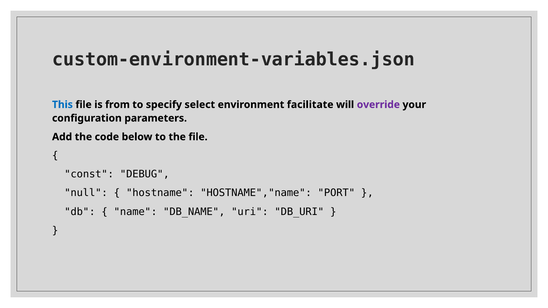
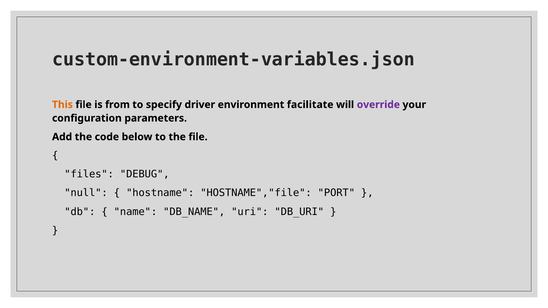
This colour: blue -> orange
select: select -> driver
const: const -> files
HOSTNAME","name: HOSTNAME","name -> HOSTNAME","file
